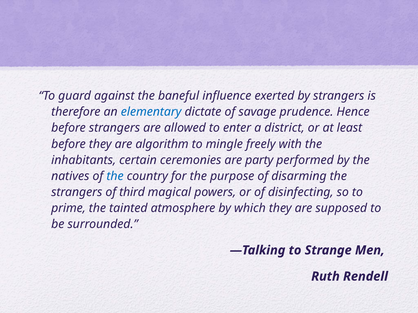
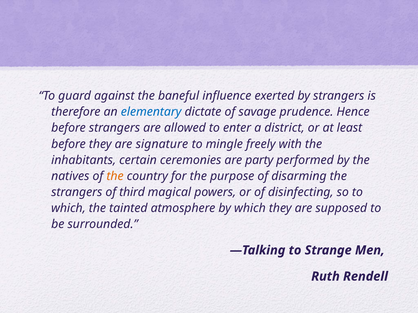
algorithm: algorithm -> signature
the at (115, 176) colour: blue -> orange
prime at (68, 209): prime -> which
